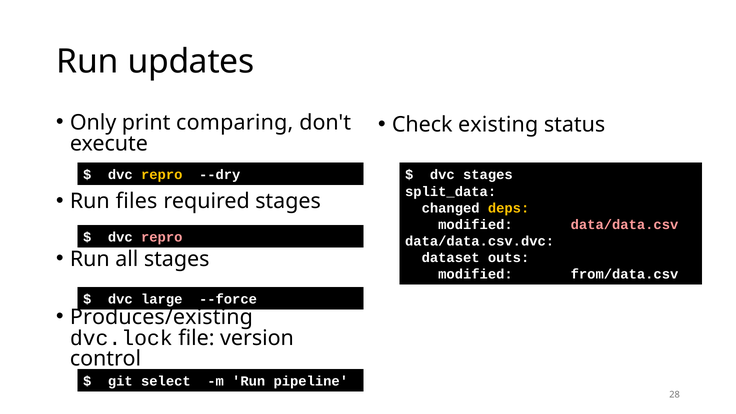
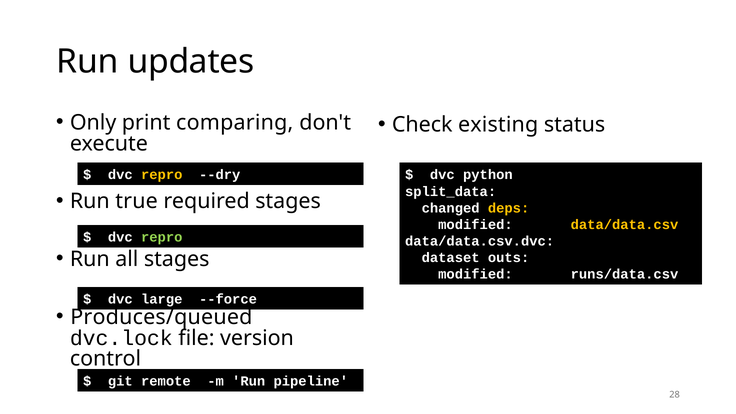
dvc stages: stages -> python
files: files -> true
data/data.csv colour: pink -> yellow
repro at (162, 237) colour: pink -> light green
from/data.csv: from/data.csv -> runs/data.csv
Produces/existing: Produces/existing -> Produces/queued
select: select -> remote
